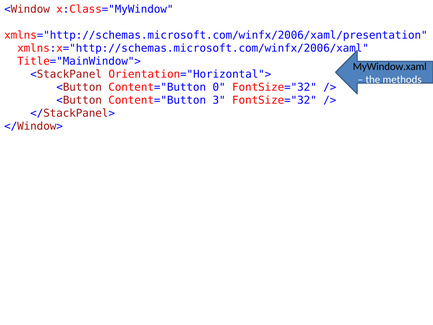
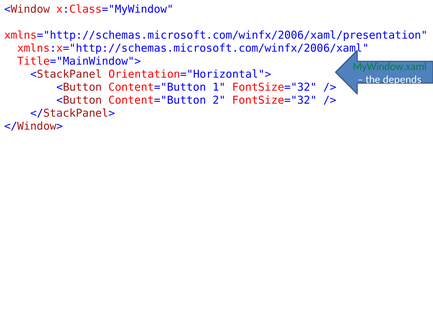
MyWindow.xaml colour: black -> green
methods: methods -> depends
0: 0 -> 1
3: 3 -> 2
